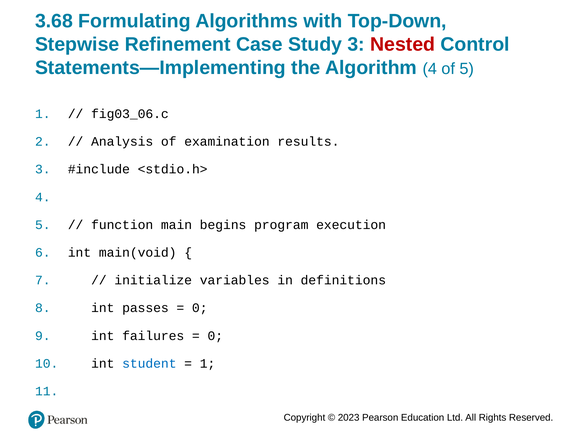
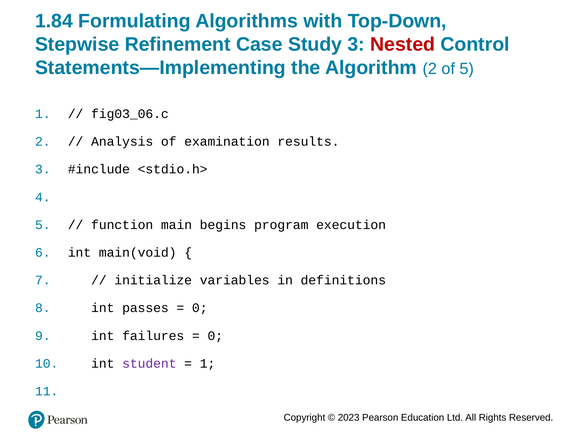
3.68: 3.68 -> 1.84
Algorithm 4: 4 -> 2
student colour: blue -> purple
